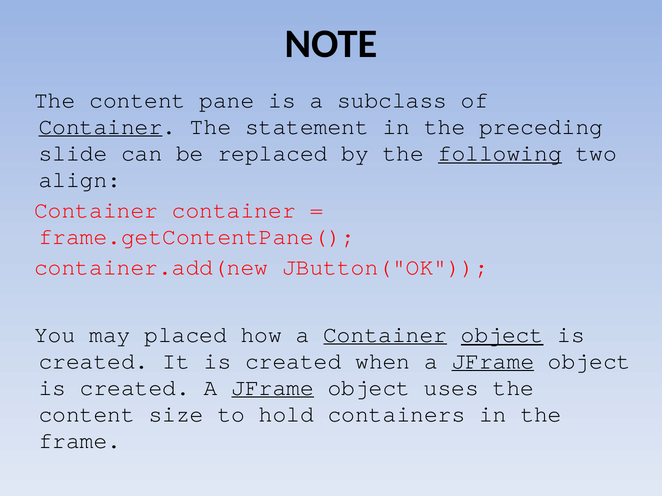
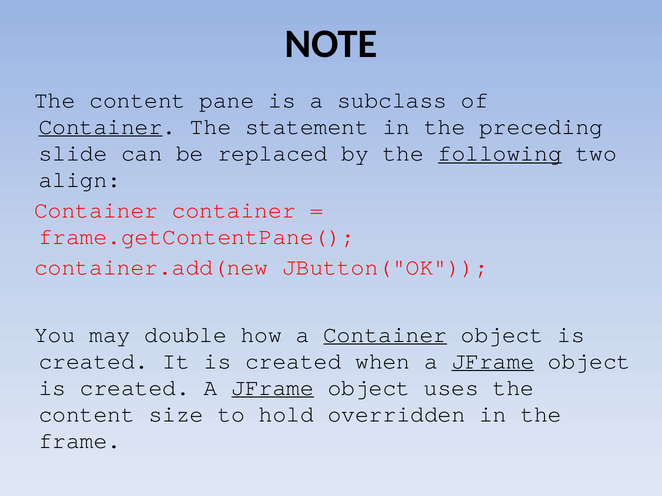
placed: placed -> double
object at (502, 335) underline: present -> none
containers: containers -> overridden
